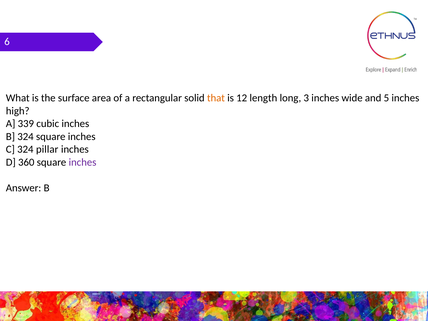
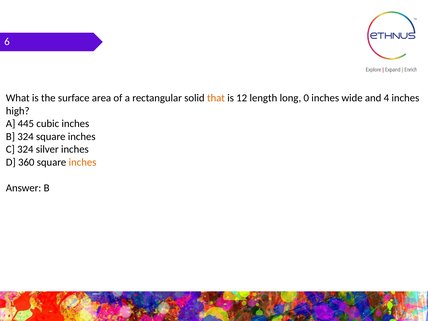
3: 3 -> 0
5: 5 -> 4
339: 339 -> 445
pillar: pillar -> silver
inches at (83, 162) colour: purple -> orange
